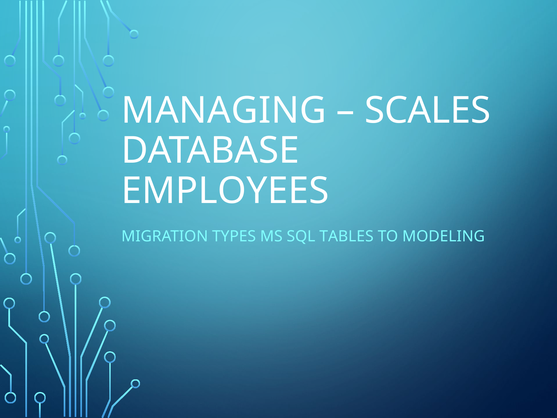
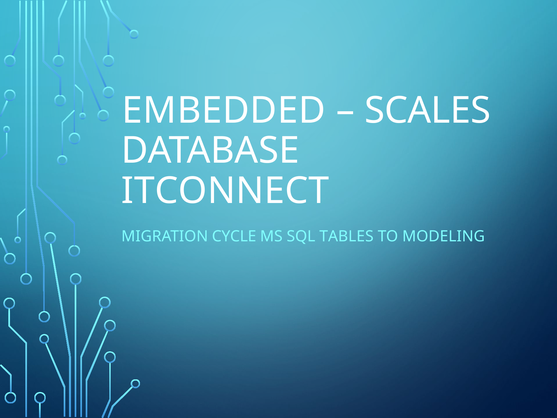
MANAGING: MANAGING -> EMBEDDED
EMPLOYEES: EMPLOYEES -> ITCONNECT
TYPES: TYPES -> CYCLE
